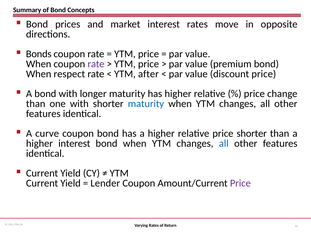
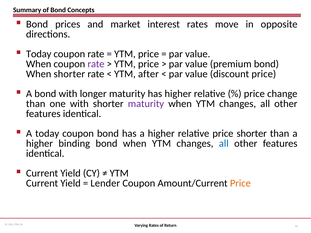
Bonds at (39, 54): Bonds -> Today
When respect: respect -> shorter
maturity at (146, 104) colour: blue -> purple
A curve: curve -> today
higher interest: interest -> binding
Price at (240, 183) colour: purple -> orange
